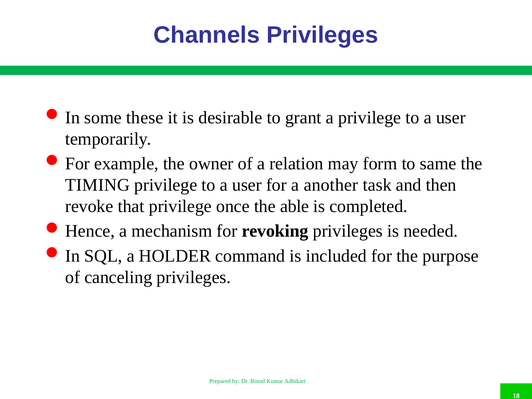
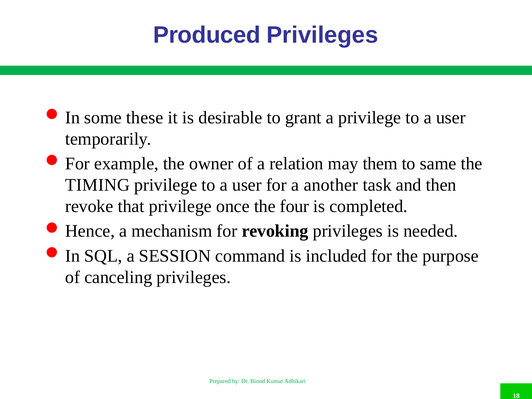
Channels: Channels -> Produced
form: form -> them
able: able -> four
HOLDER: HOLDER -> SESSION
